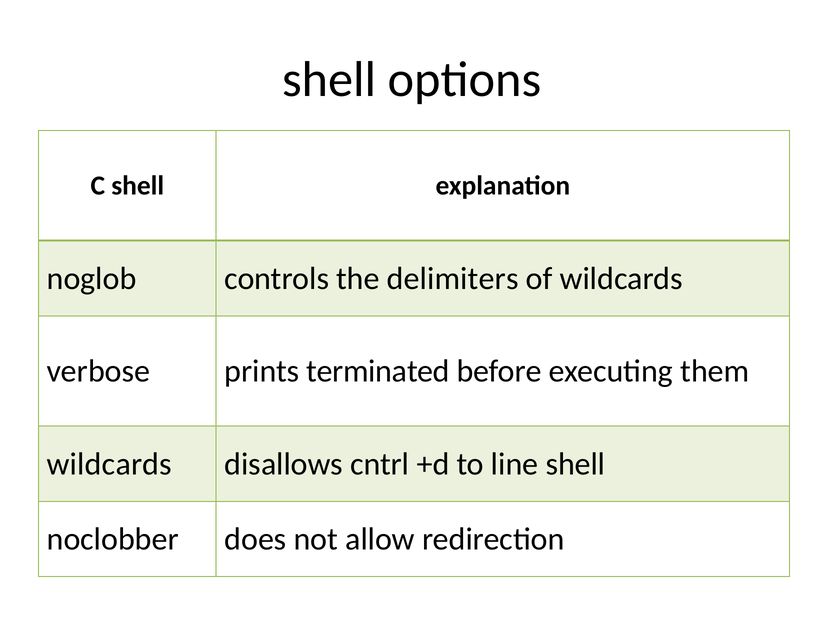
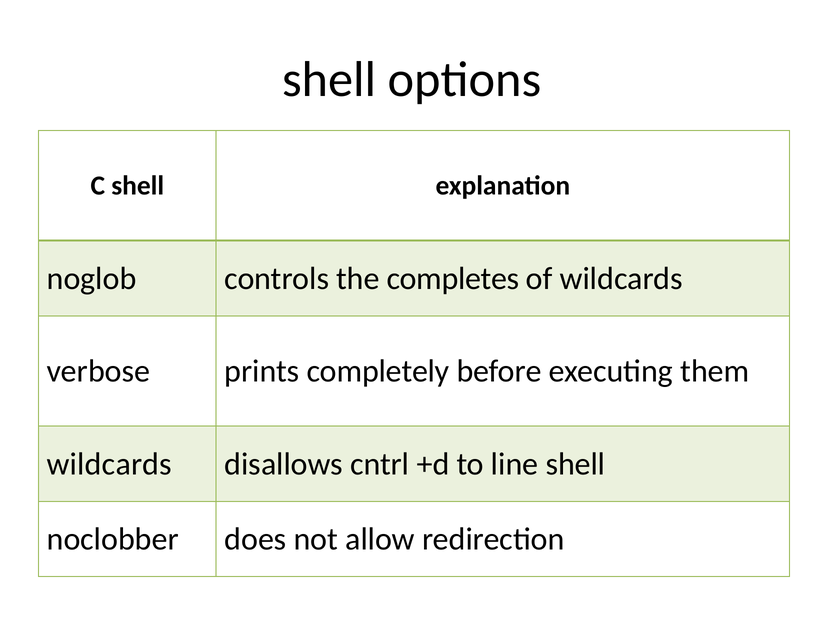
delimiters: delimiters -> completes
terminated: terminated -> completely
